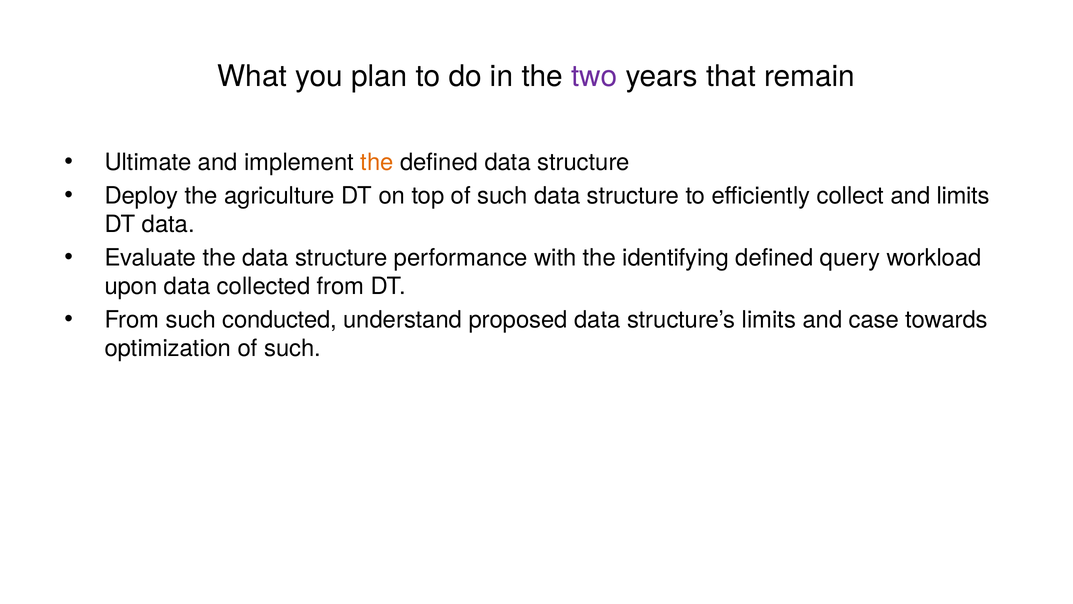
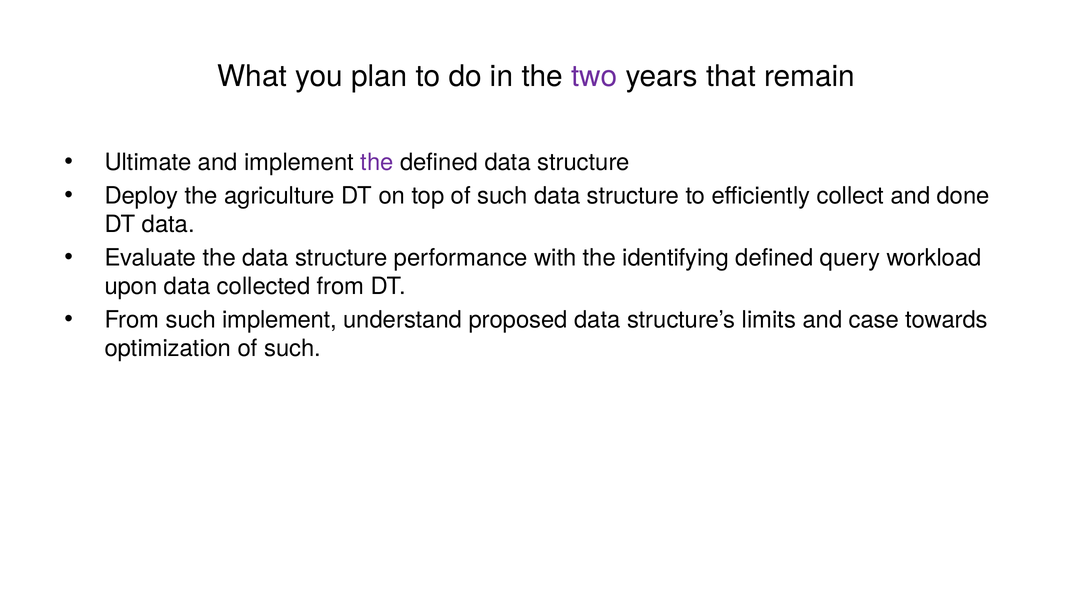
the at (377, 162) colour: orange -> purple
and limits: limits -> done
such conducted: conducted -> implement
